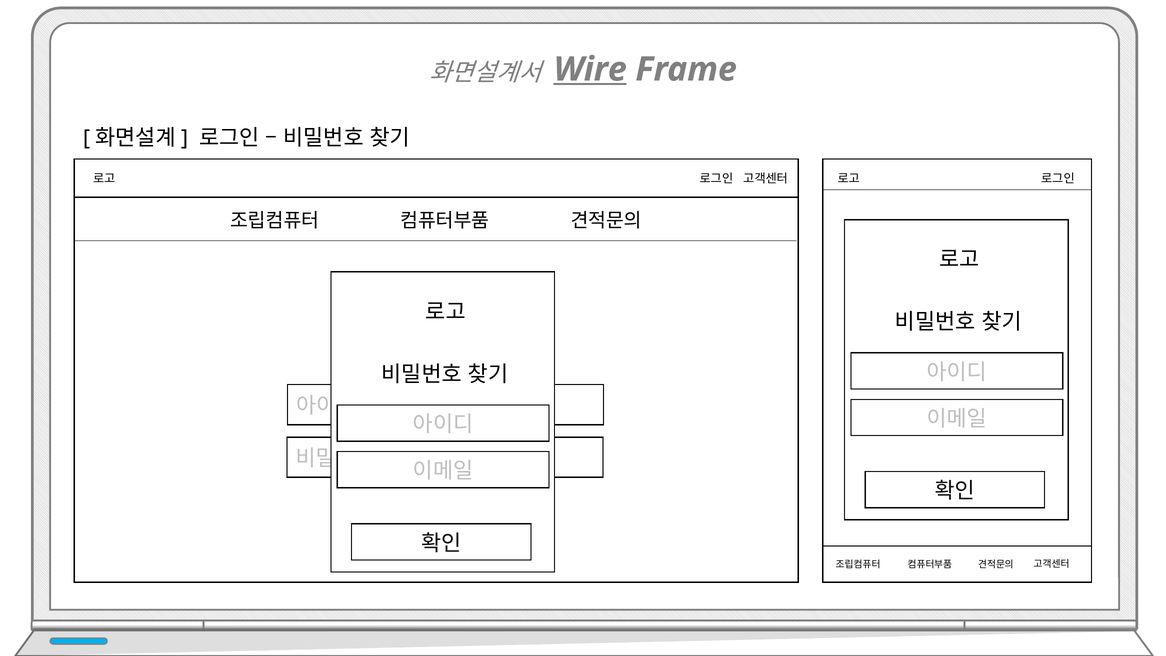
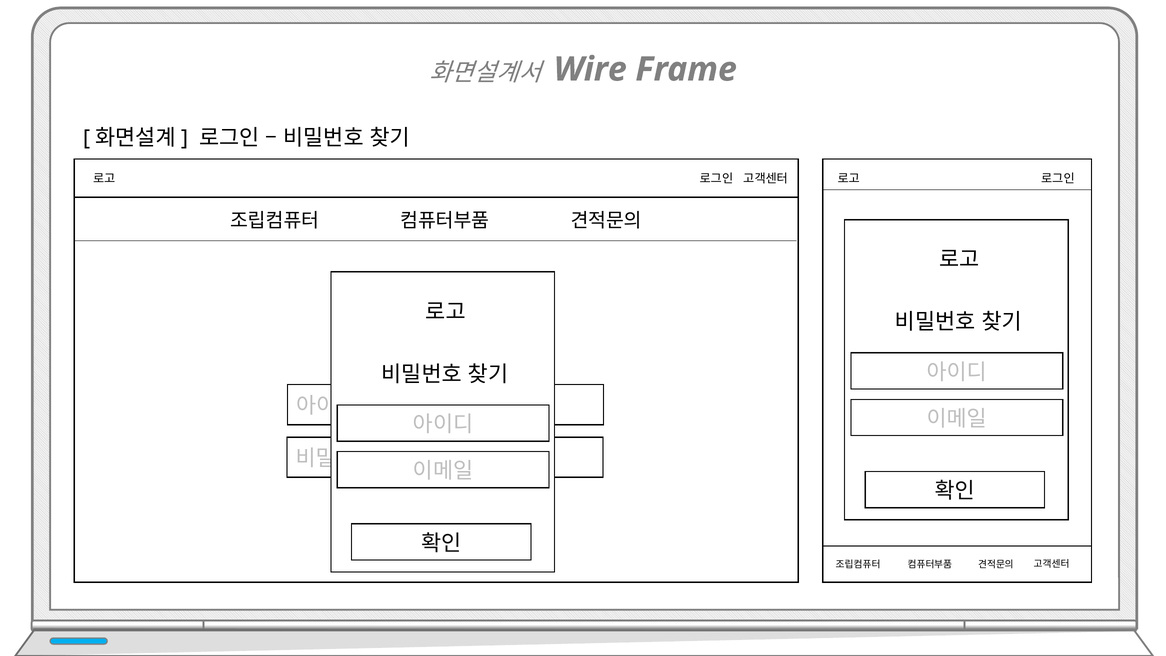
Wire underline: present -> none
